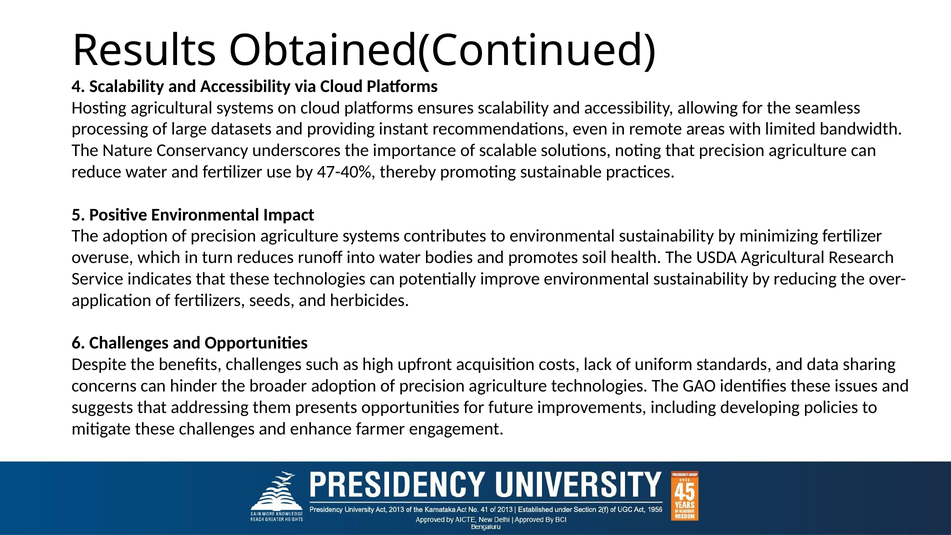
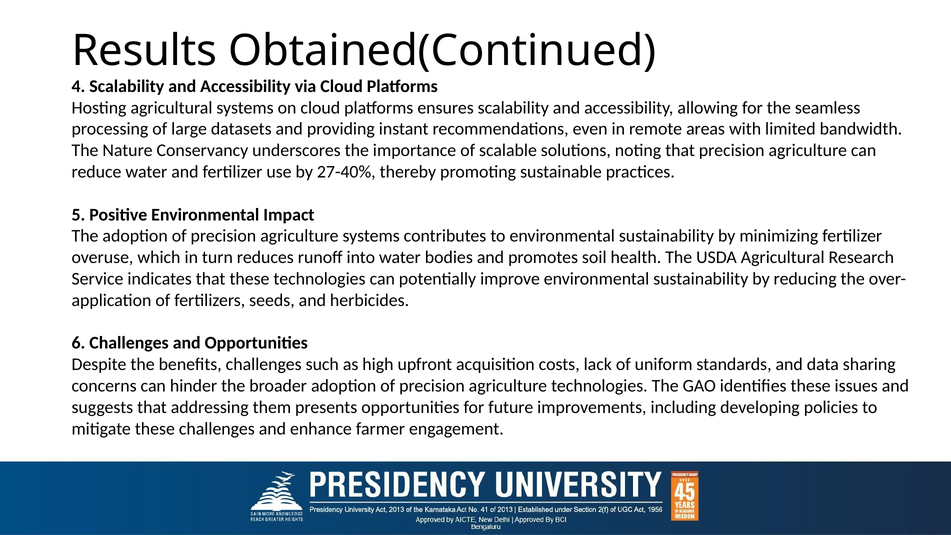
47-40%: 47-40% -> 27-40%
